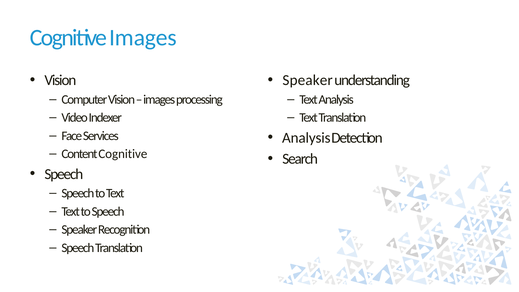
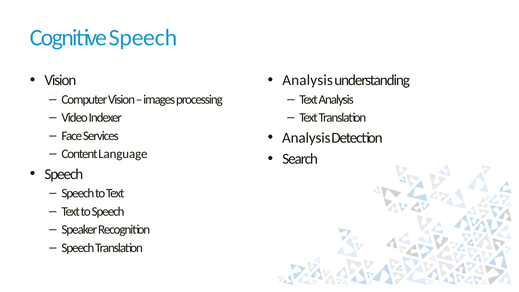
Cognitive Images: Images -> Speech
Speaker at (308, 80): Speaker -> Analysis
Content Cognitive: Cognitive -> Language
